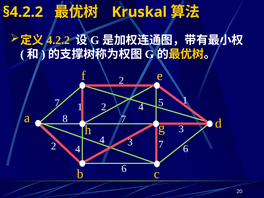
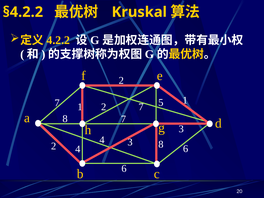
2 4: 4 -> 7
7 at (161, 144): 7 -> 8
